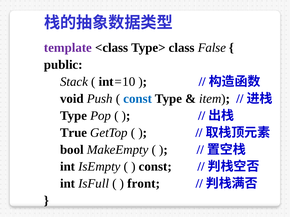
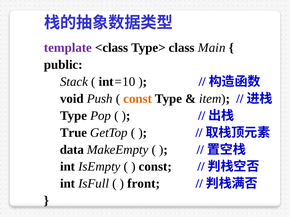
False: False -> Main
const at (138, 99) colour: blue -> orange
bool: bool -> data
